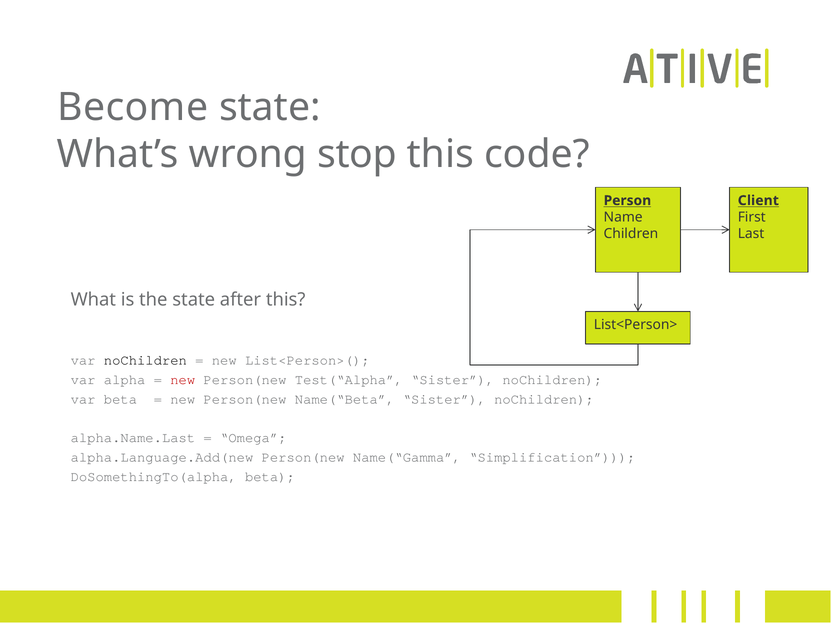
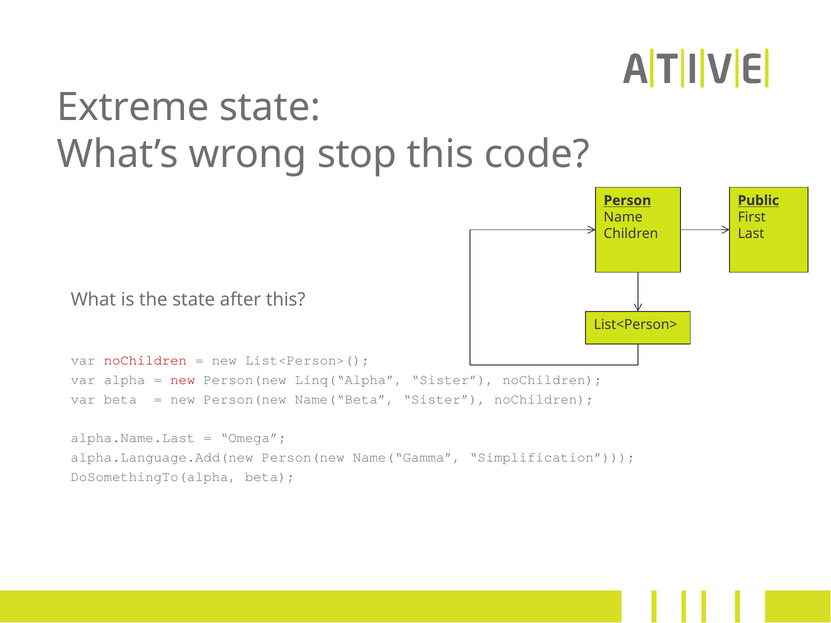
Become: Become -> Extreme
Client: Client -> Public
noChildren at (145, 360) colour: black -> red
Test(“Alpha: Test(“Alpha -> Linq(“Alpha
